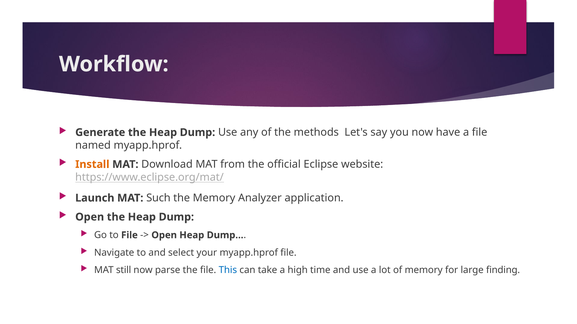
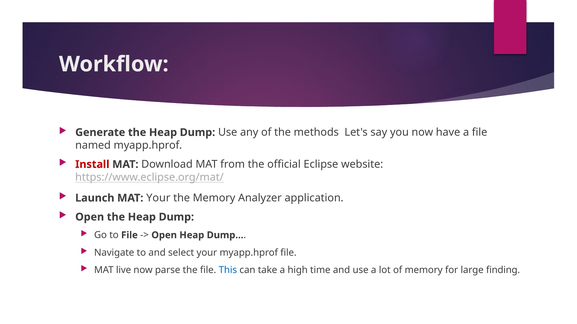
Install colour: orange -> red
MAT Such: Such -> Your
still: still -> live
